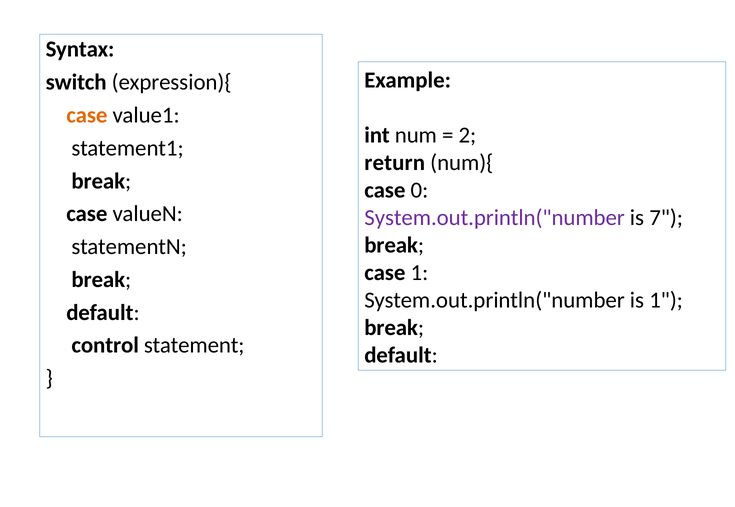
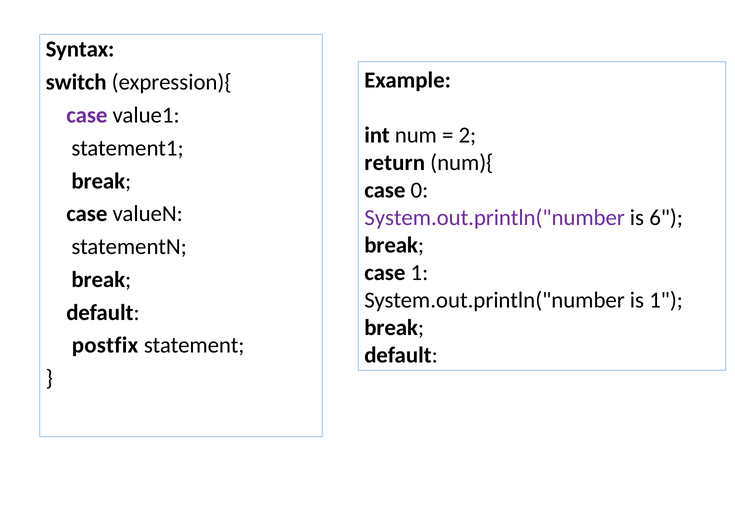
case at (87, 115) colour: orange -> purple
7: 7 -> 6
control: control -> postfix
